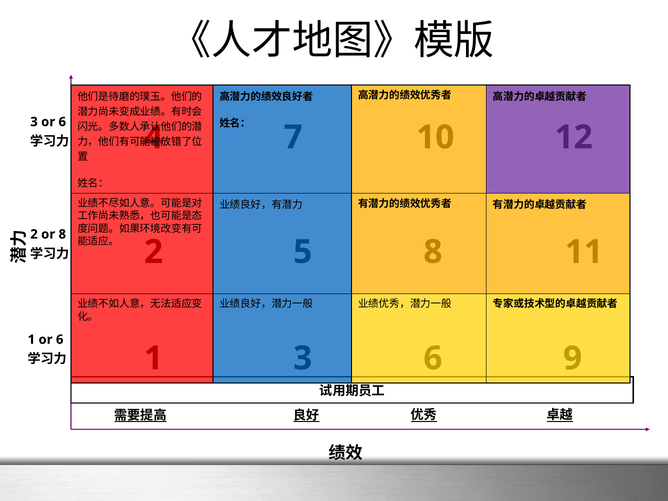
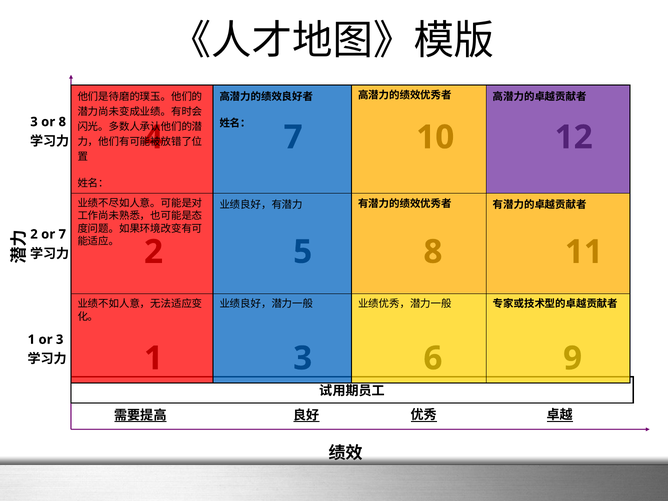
3 or 6: 6 -> 8
or 8: 8 -> 7
1 or 6: 6 -> 3
